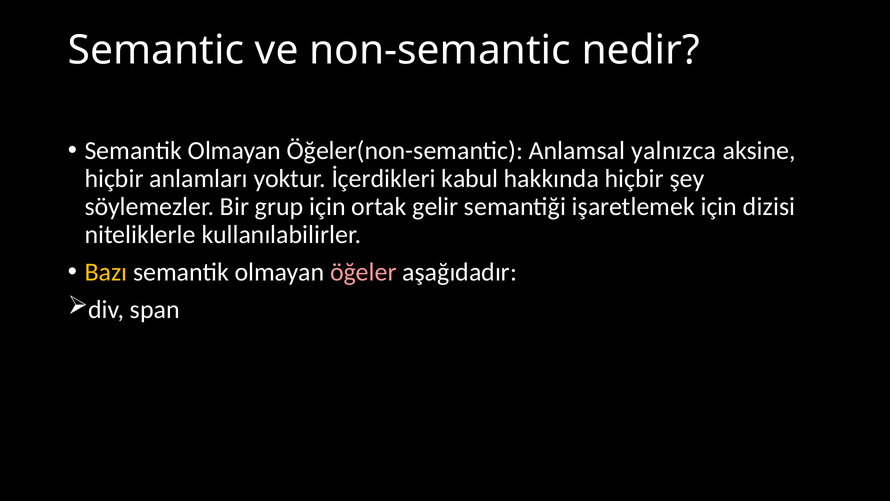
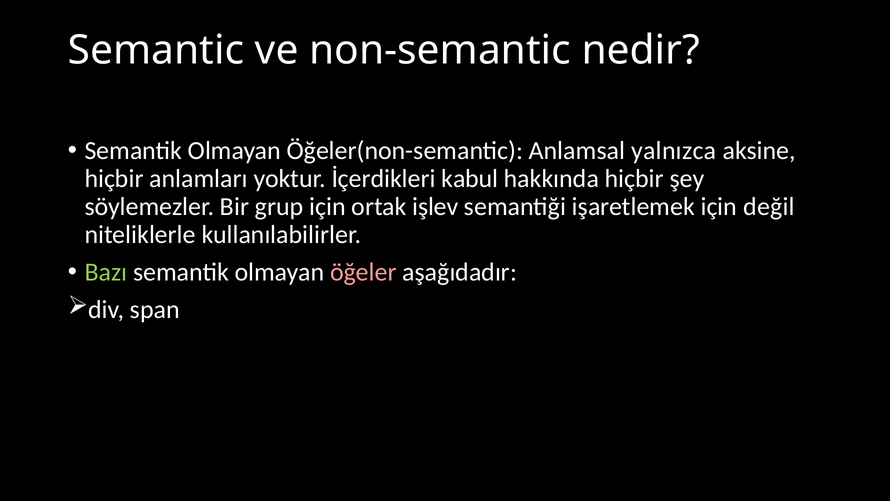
gelir: gelir -> işlev
dizisi: dizisi -> değil
Bazı colour: yellow -> light green
